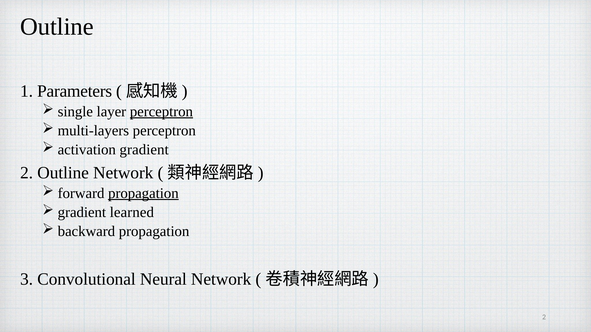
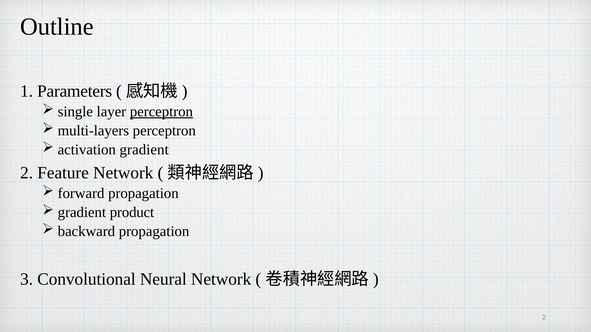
2 Outline: Outline -> Feature
propagation at (143, 193) underline: present -> none
learned: learned -> product
